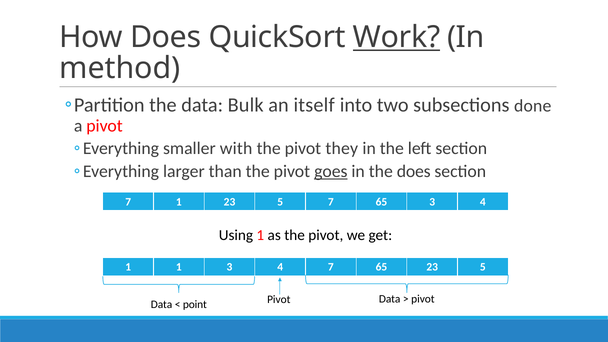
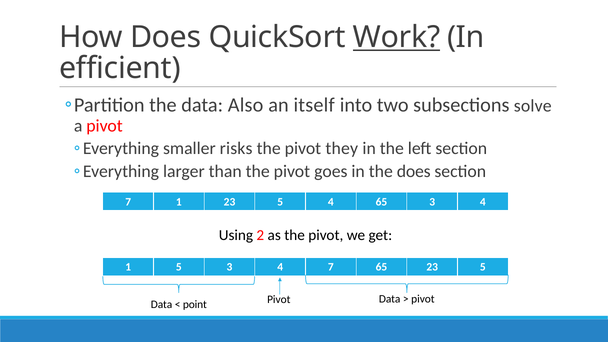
method: method -> efficient
Bulk: Bulk -> Also
done: done -> solve
with: with -> risks
goes underline: present -> none
5 7: 7 -> 4
Using 1: 1 -> 2
1 1: 1 -> 5
